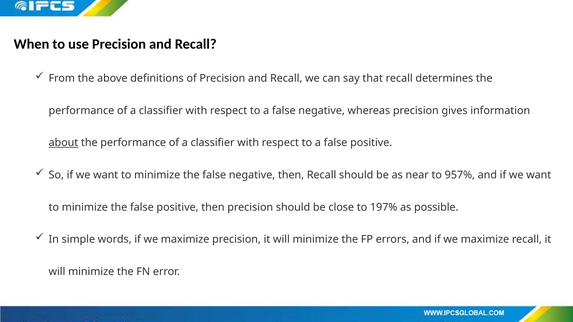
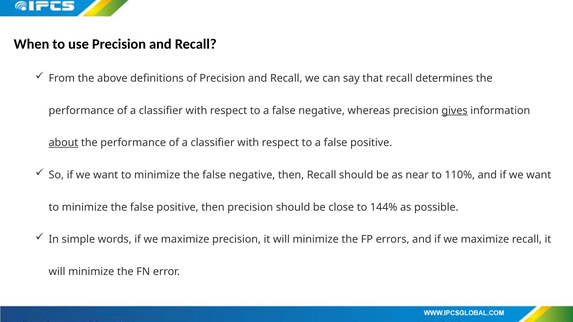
gives underline: none -> present
957%: 957% -> 110%
197%: 197% -> 144%
